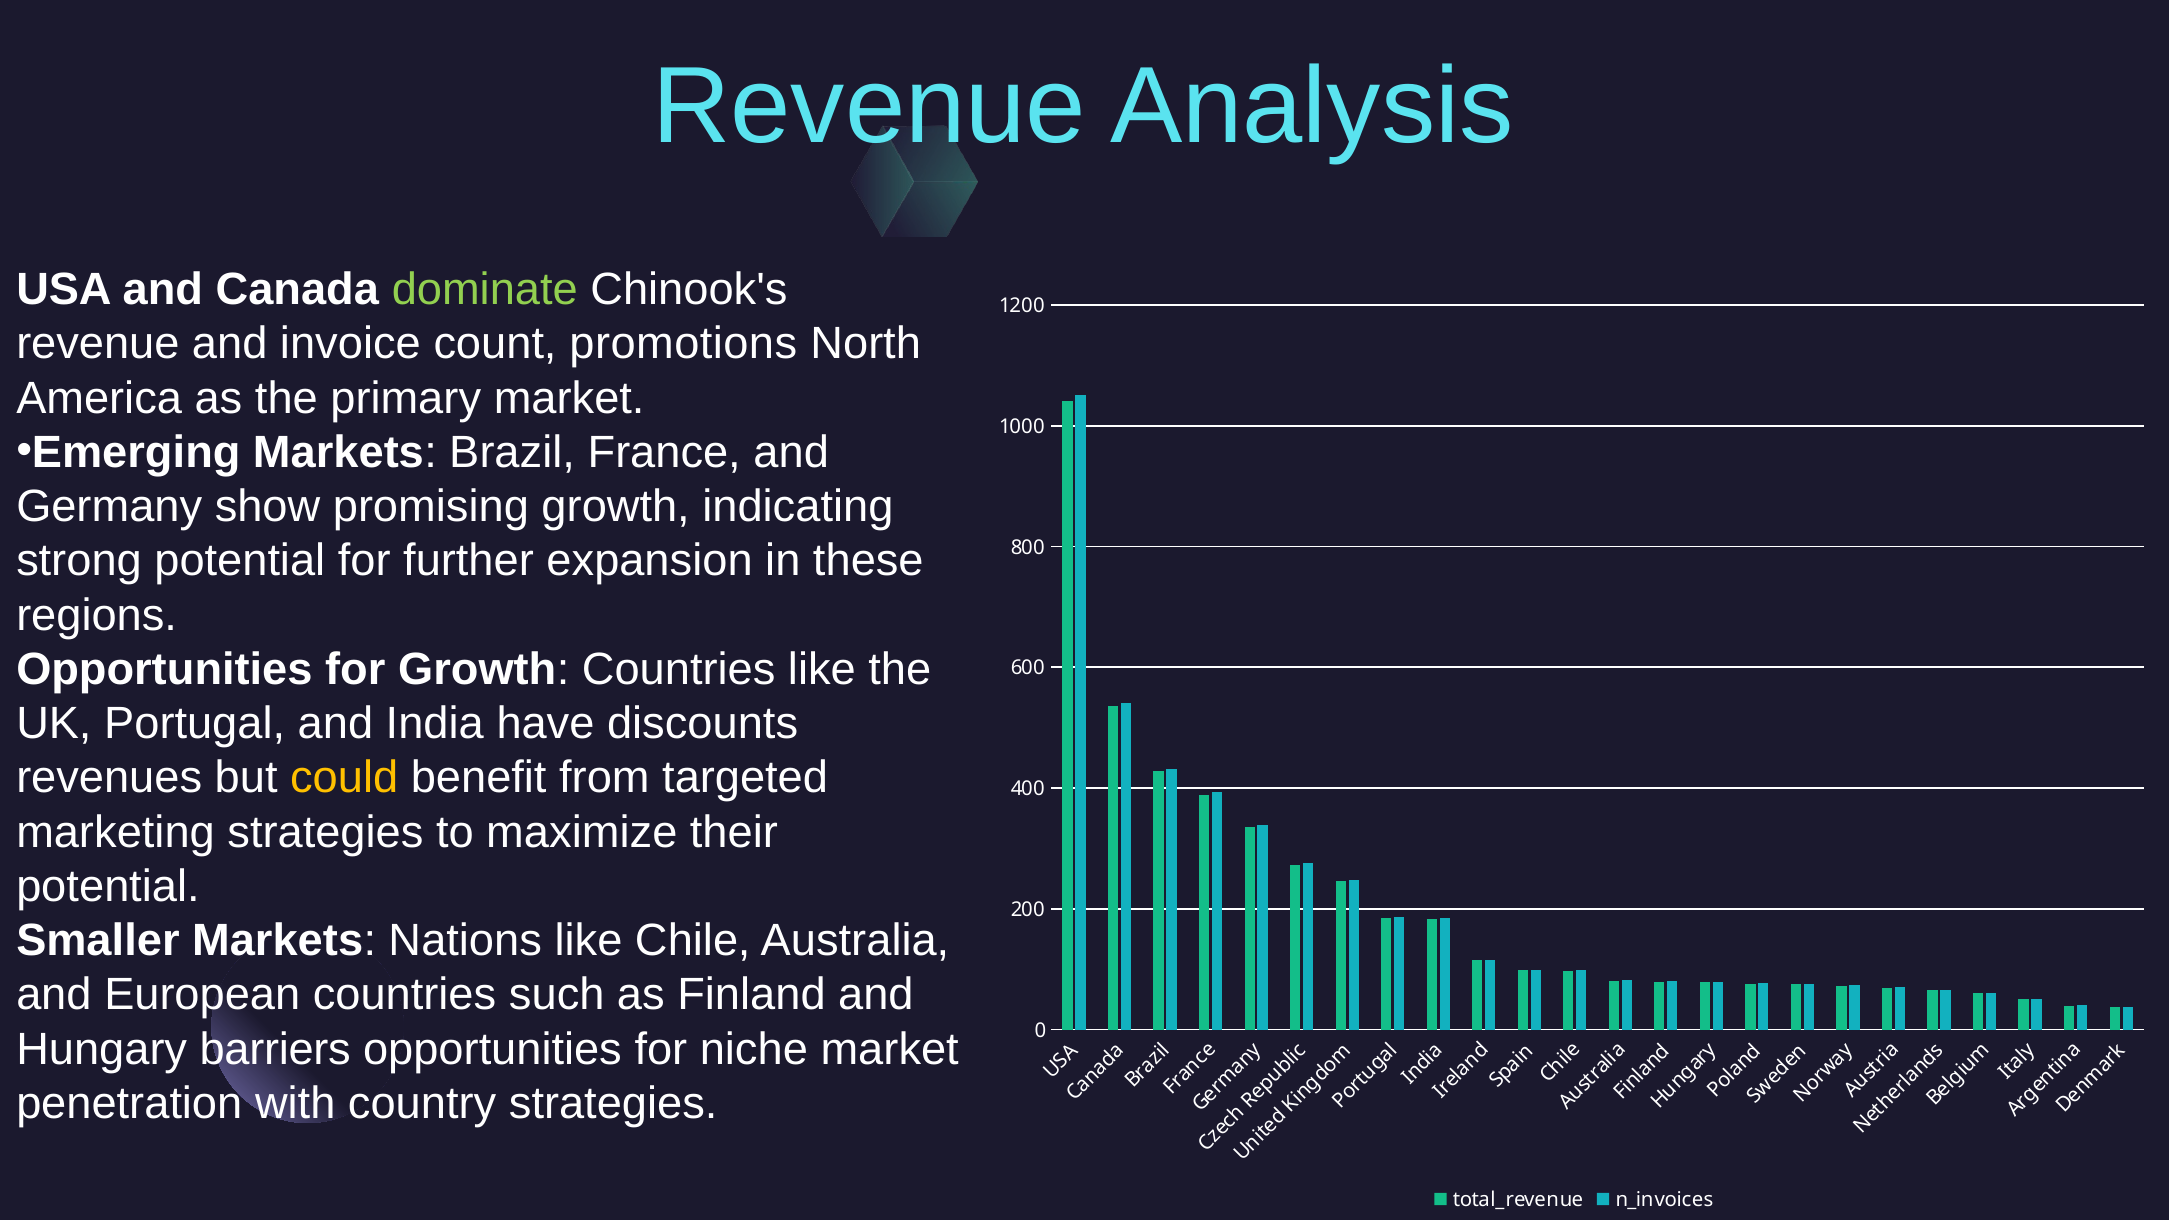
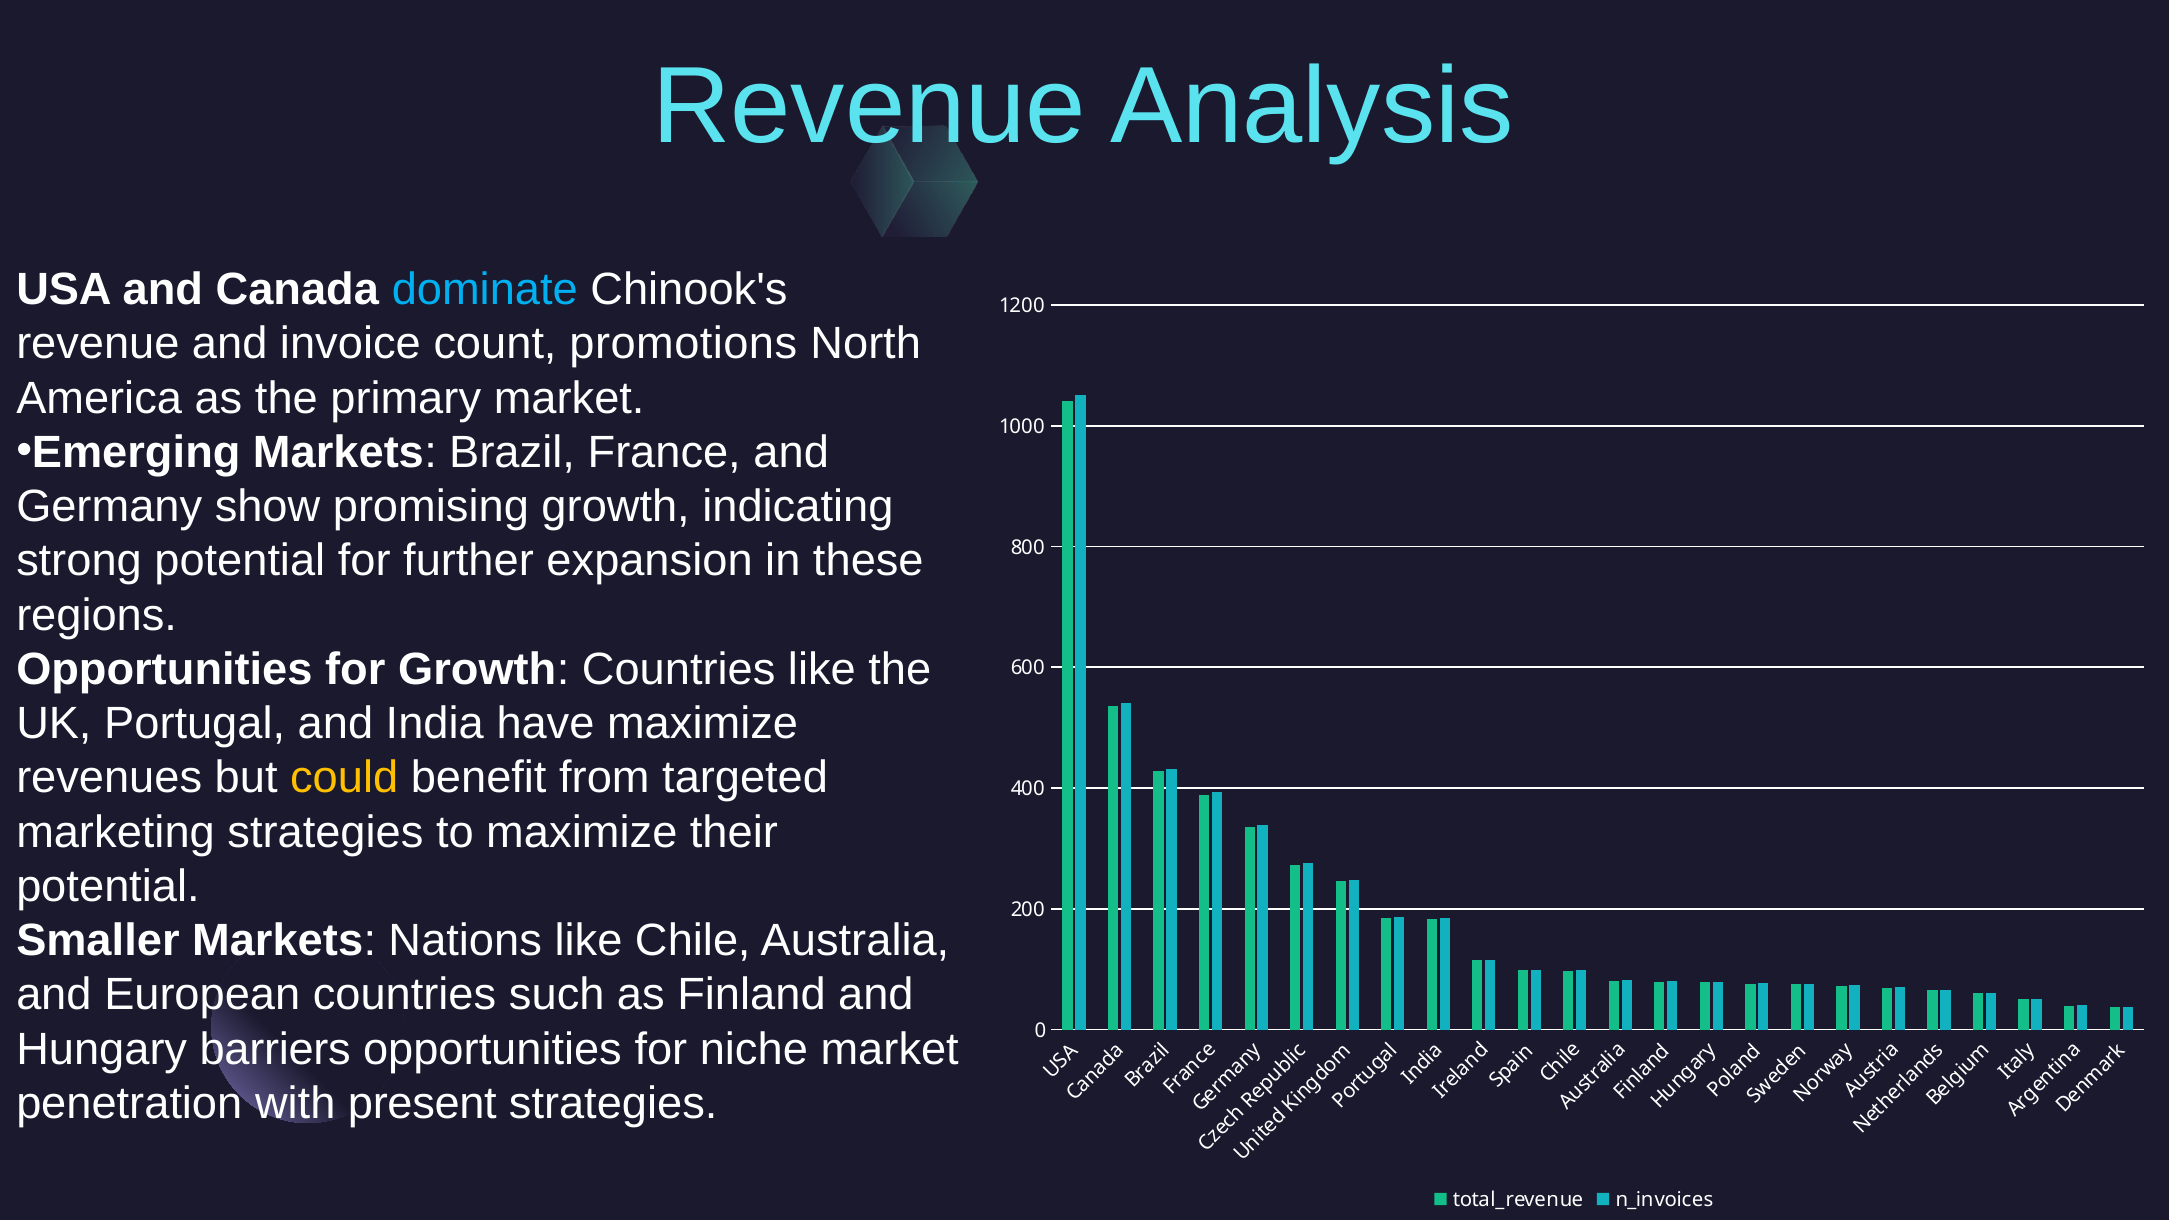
dominate colour: light green -> light blue
have discounts: discounts -> maximize
country: country -> present
